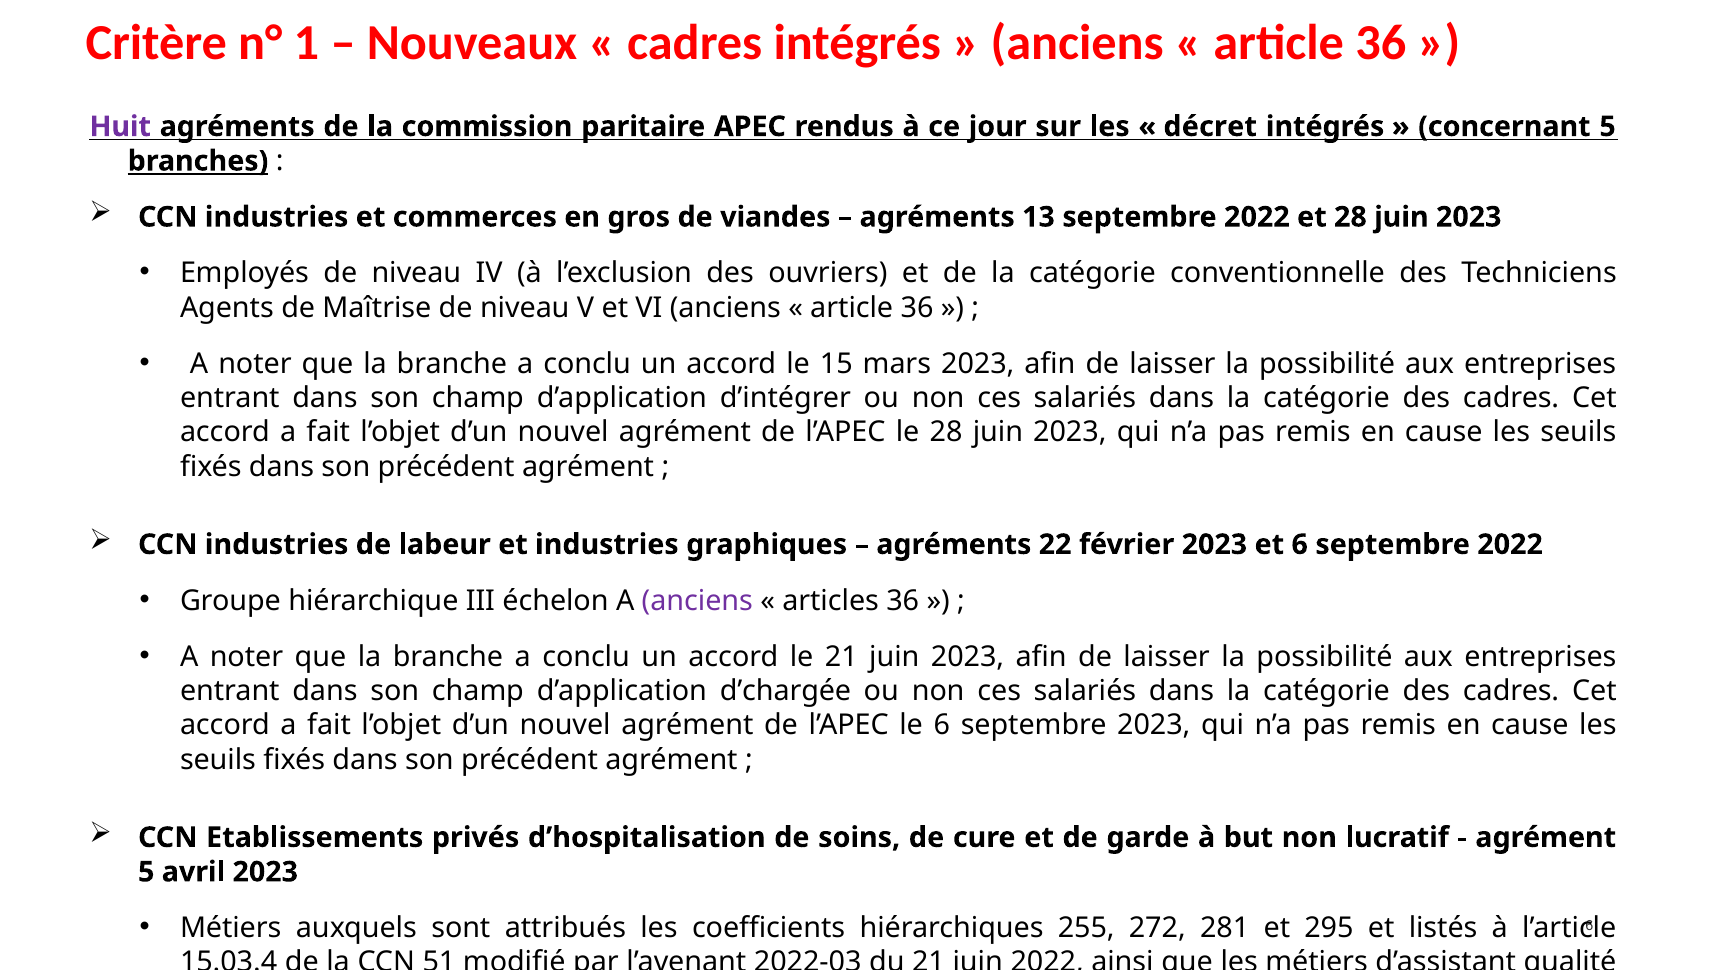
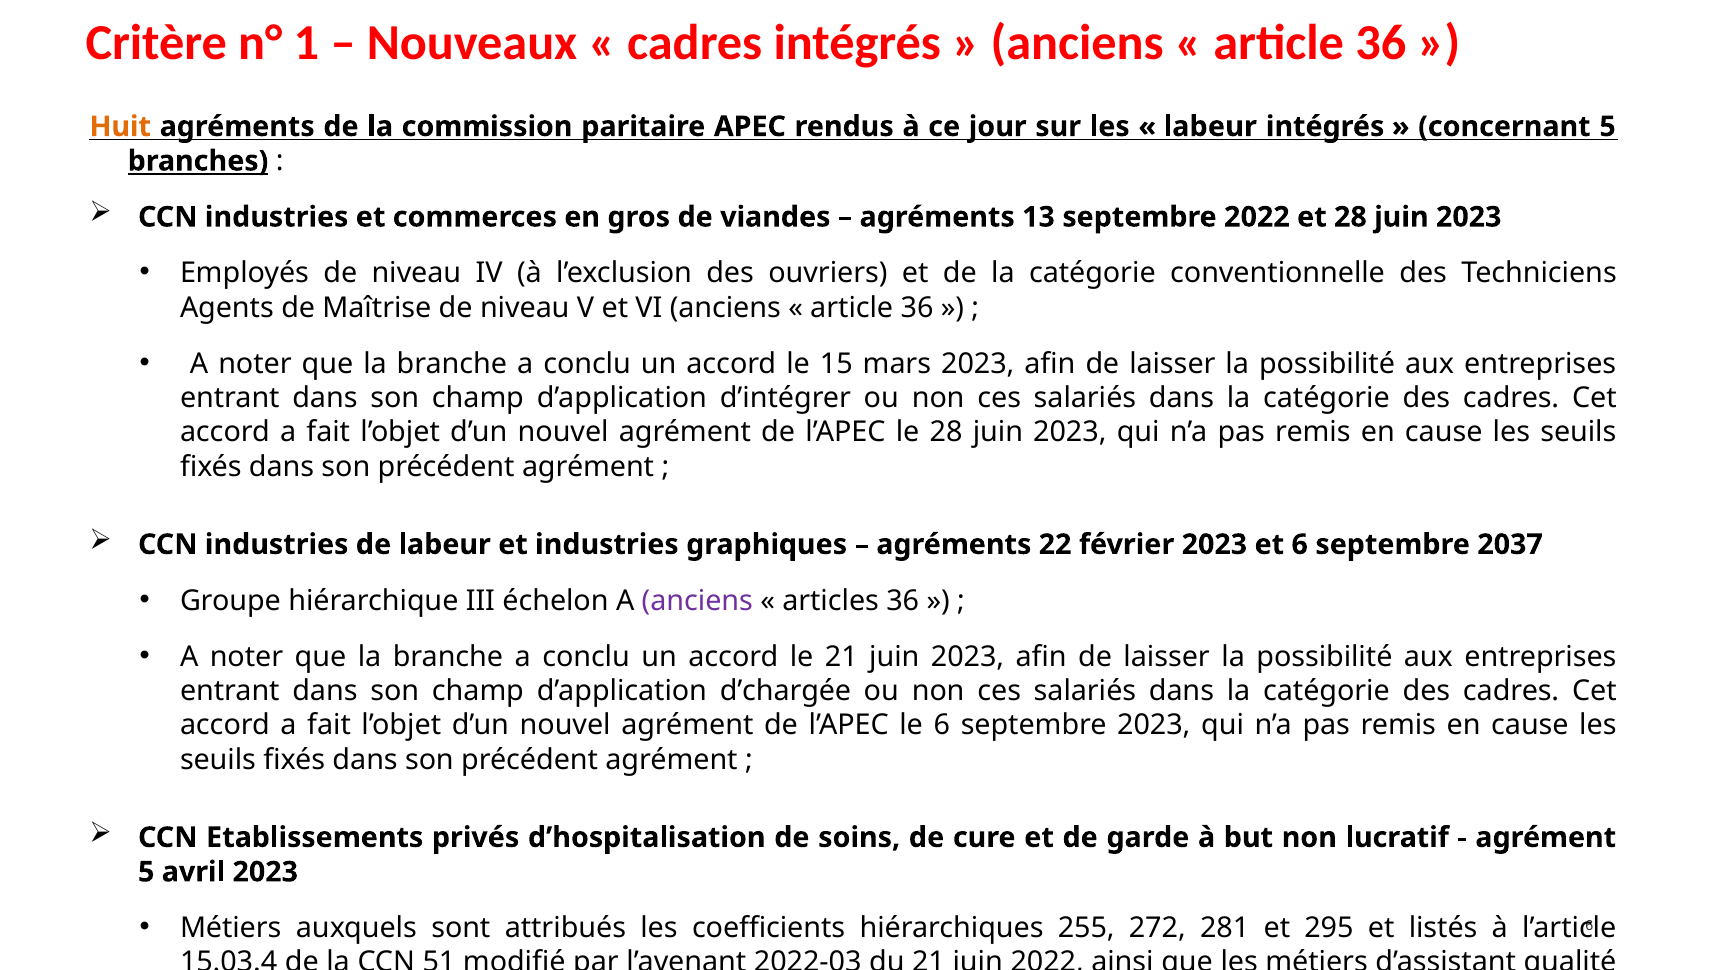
Huit colour: purple -> orange
décret at (1210, 127): décret -> labeur
6 septembre 2022: 2022 -> 2037
